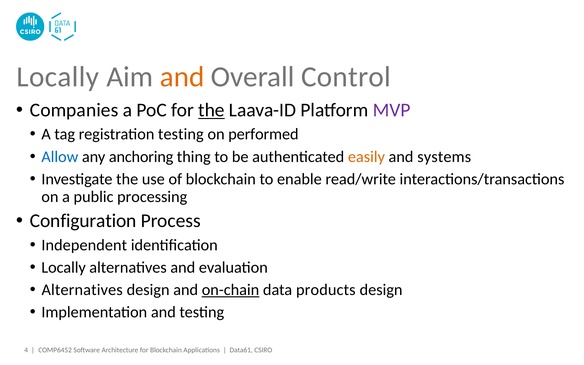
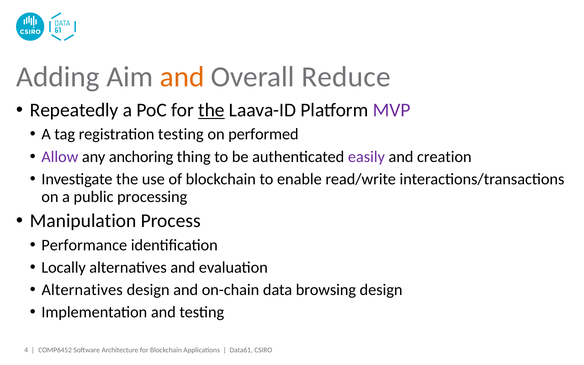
Locally at (58, 77): Locally -> Adding
Control: Control -> Reduce
Companies: Companies -> Repeatedly
Allow colour: blue -> purple
easily colour: orange -> purple
systems: systems -> creation
Configuration: Configuration -> Manipulation
Independent: Independent -> Performance
on-chain underline: present -> none
products: products -> browsing
